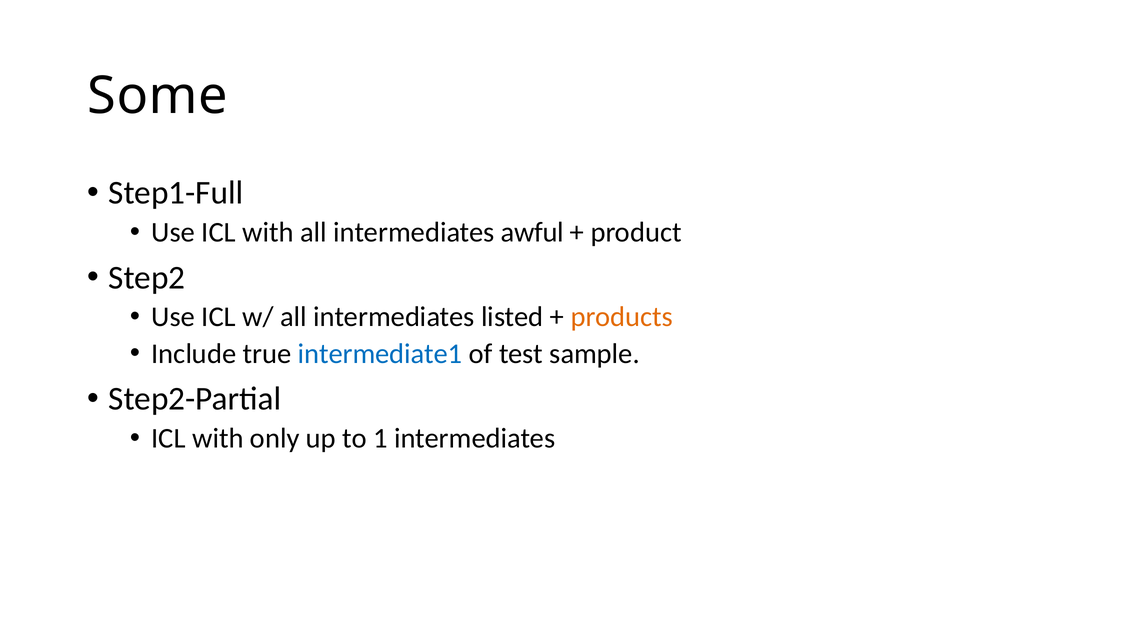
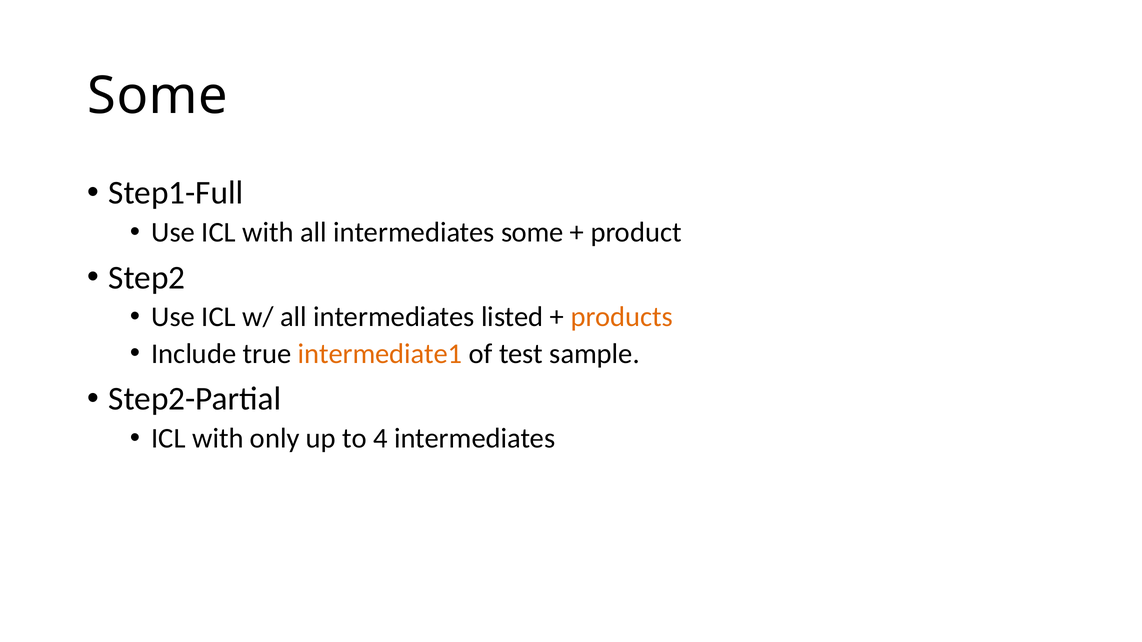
intermediates awful: awful -> some
intermediate1 colour: blue -> orange
1: 1 -> 4
